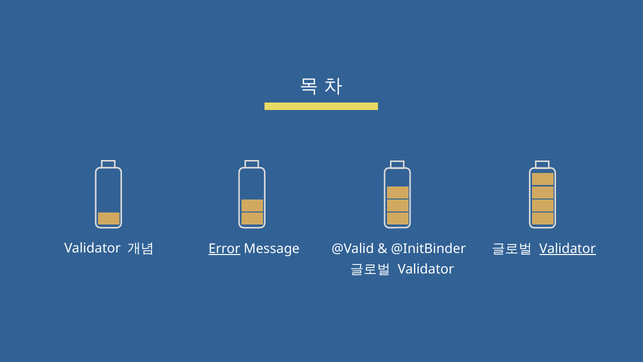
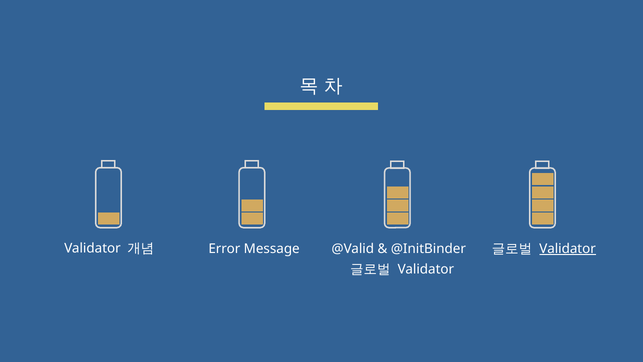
Error underline: present -> none
